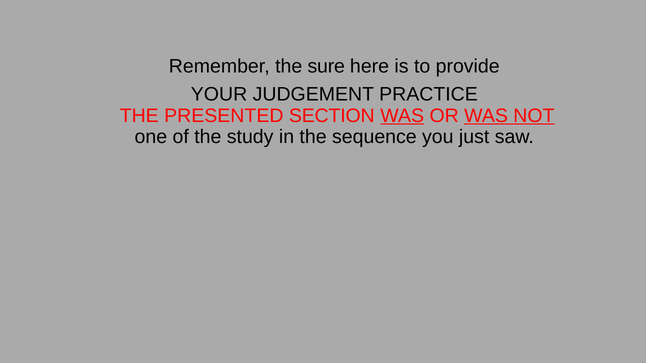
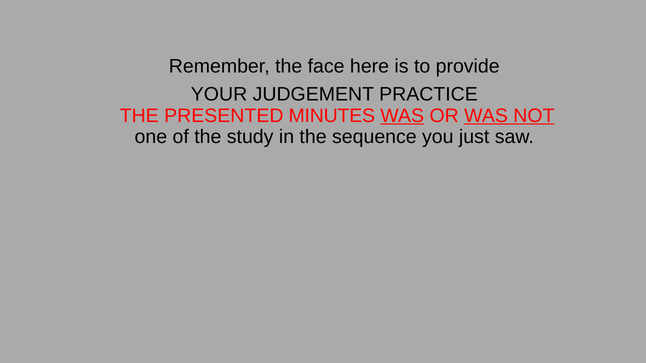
sure: sure -> face
SECTION: SECTION -> MINUTES
